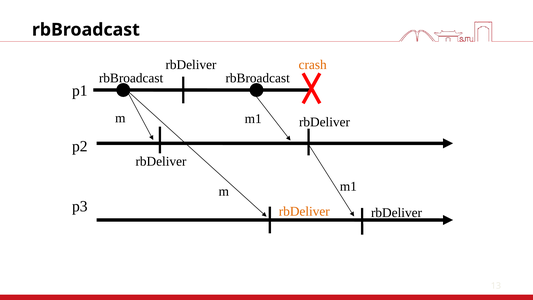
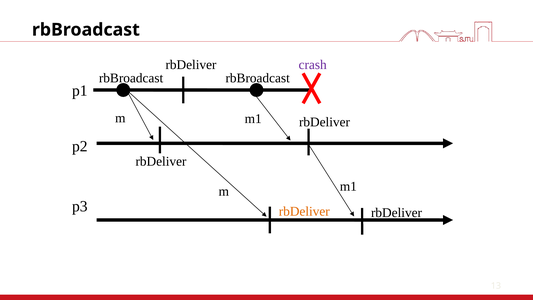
crash colour: orange -> purple
